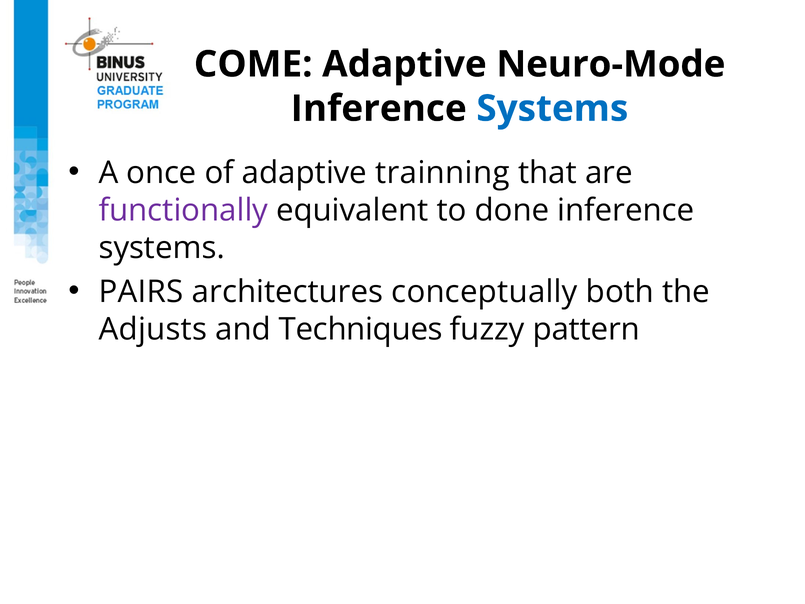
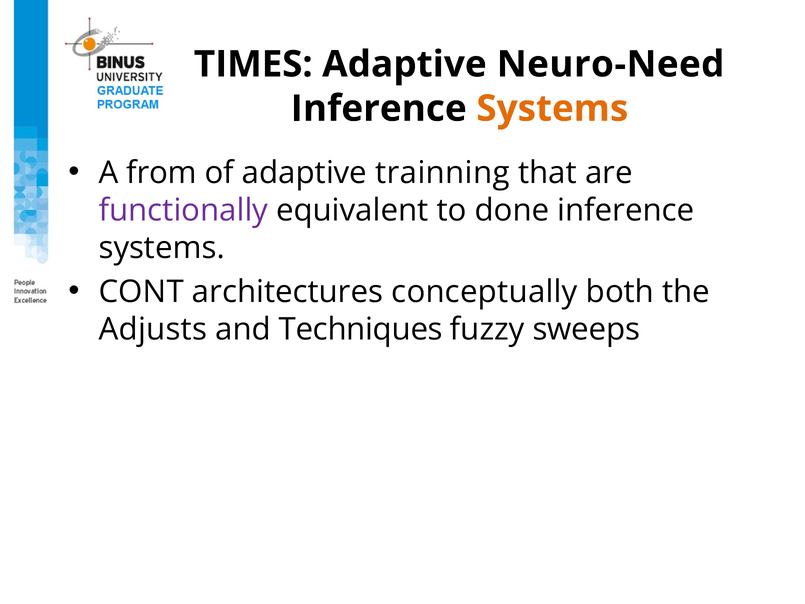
COME: COME -> TIMES
Neuro-Mode: Neuro-Mode -> Neuro-Need
Systems at (552, 109) colour: blue -> orange
once: once -> from
PAIRS: PAIRS -> CONT
pattern: pattern -> sweeps
